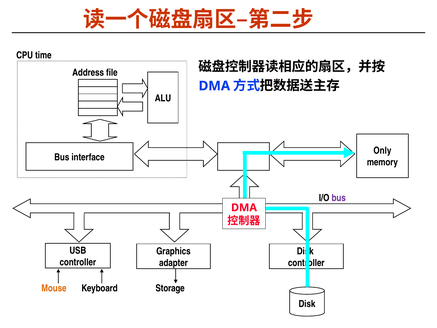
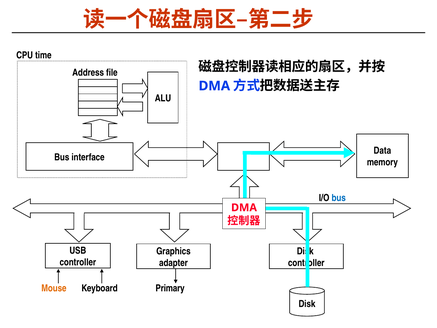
Only: Only -> Data
bus at (339, 198) colour: purple -> blue
Storage: Storage -> Primary
